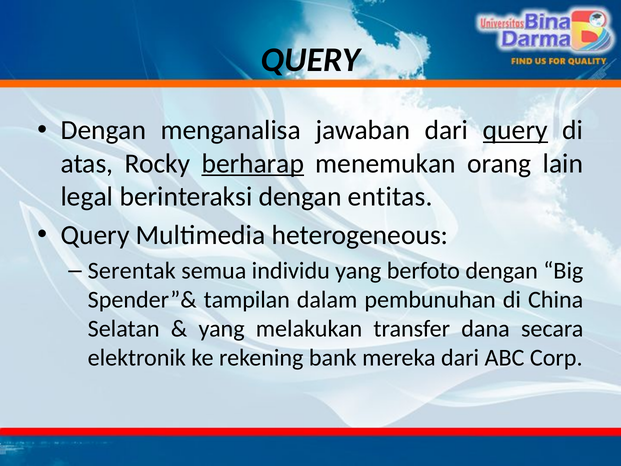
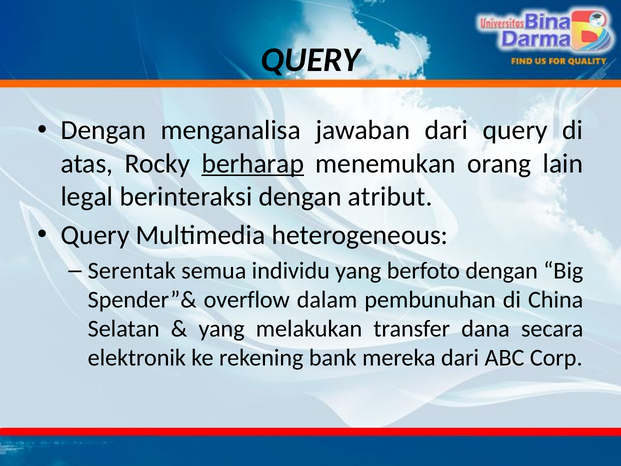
query at (515, 130) underline: present -> none
entitas: entitas -> atribut
tampilan: tampilan -> overflow
